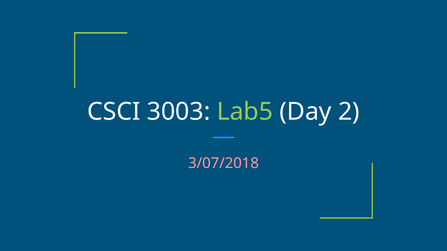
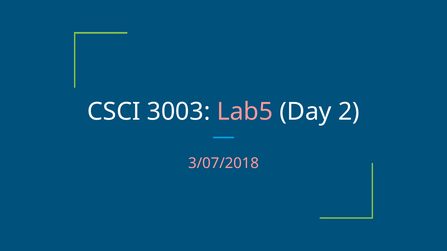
Lab5 colour: light green -> pink
